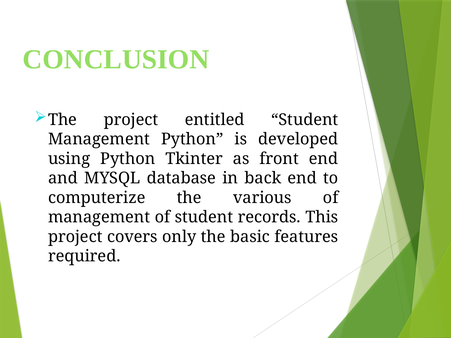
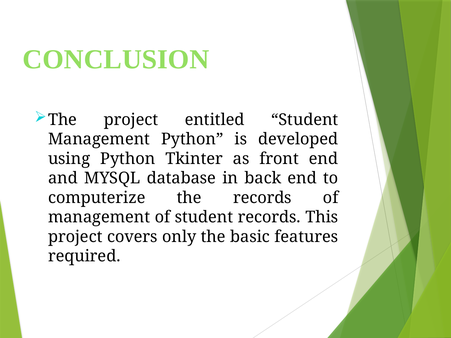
the various: various -> records
